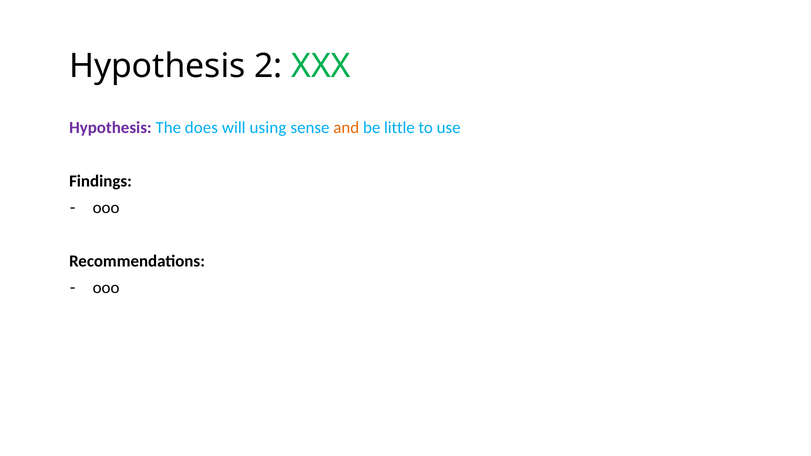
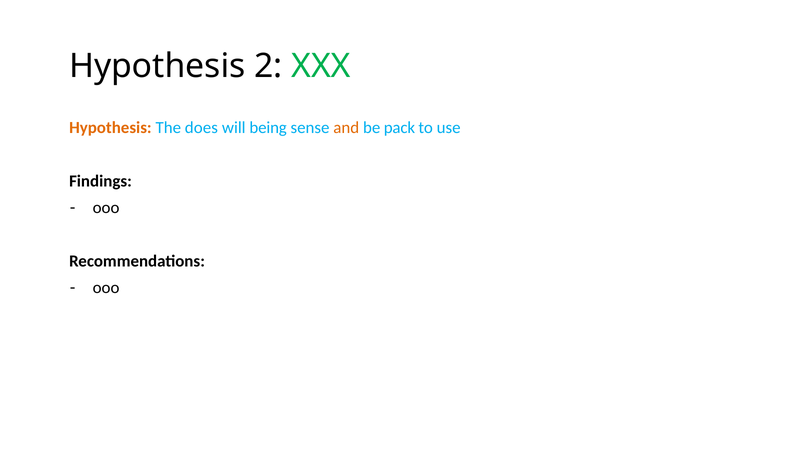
Hypothesis at (110, 128) colour: purple -> orange
using: using -> being
little: little -> pack
